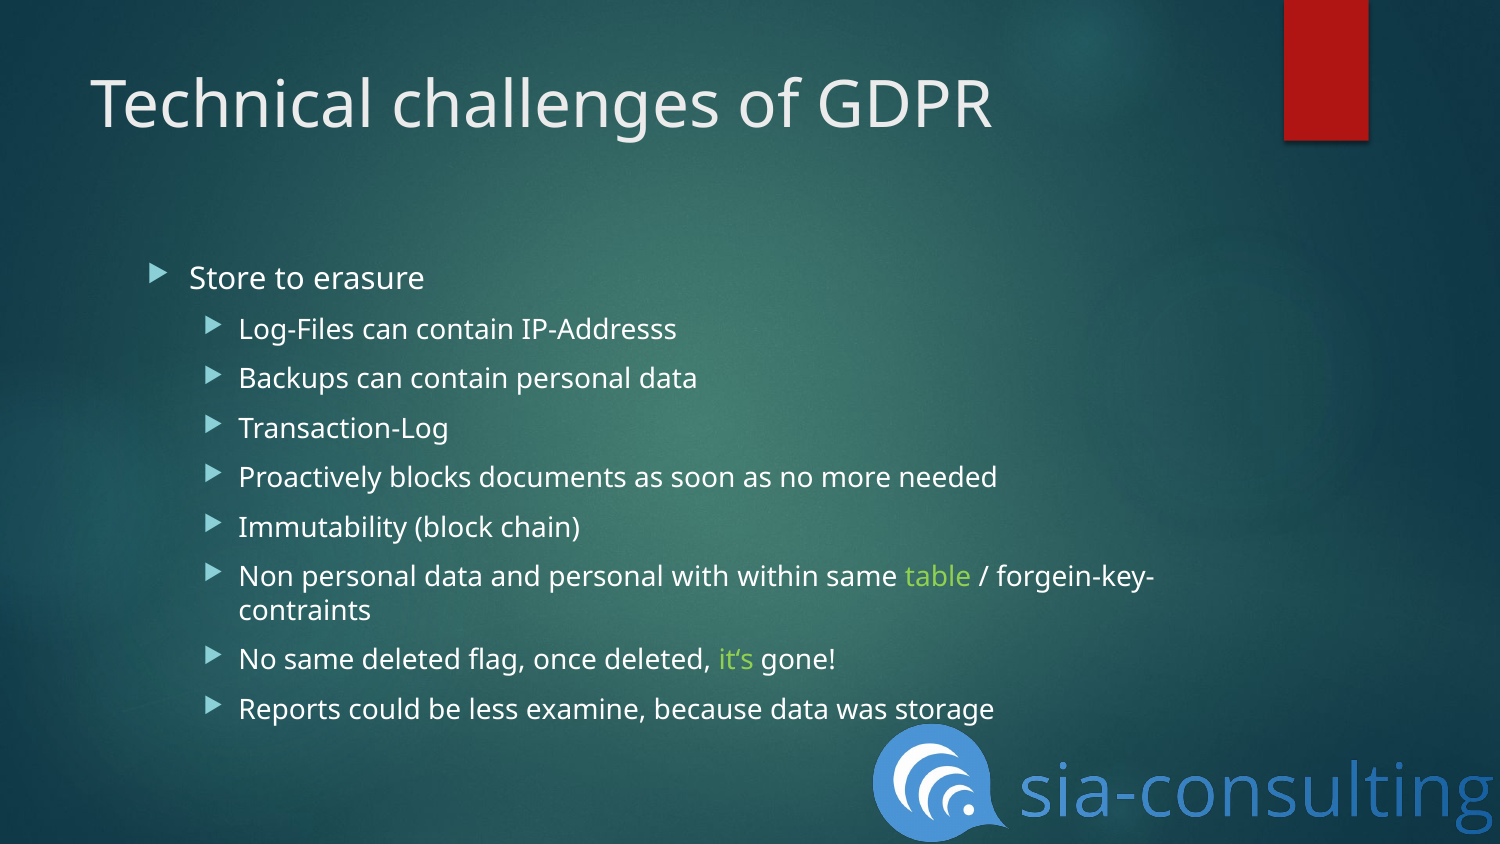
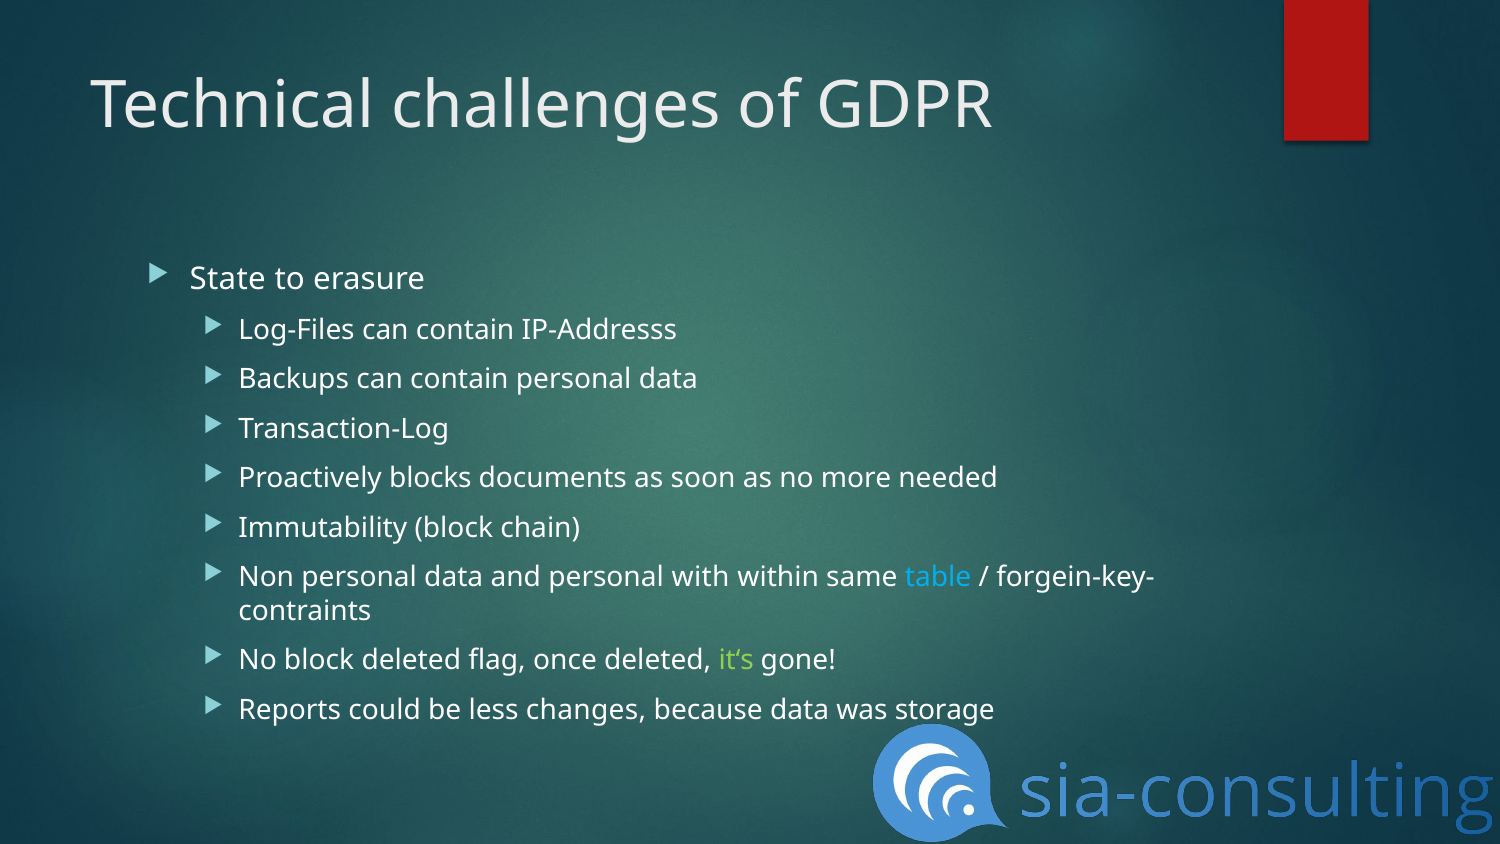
Store: Store -> State
table colour: light green -> light blue
No same: same -> block
examine: examine -> changes
